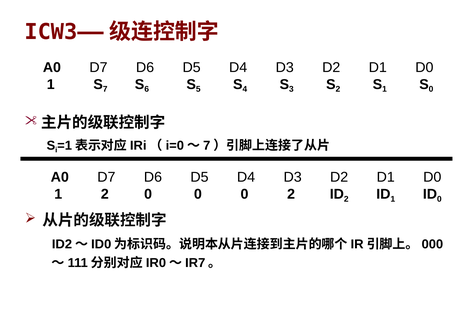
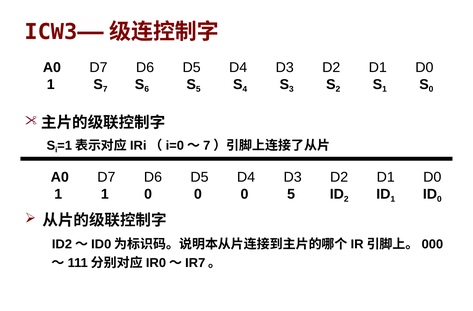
1 2: 2 -> 1
0 2: 2 -> 5
